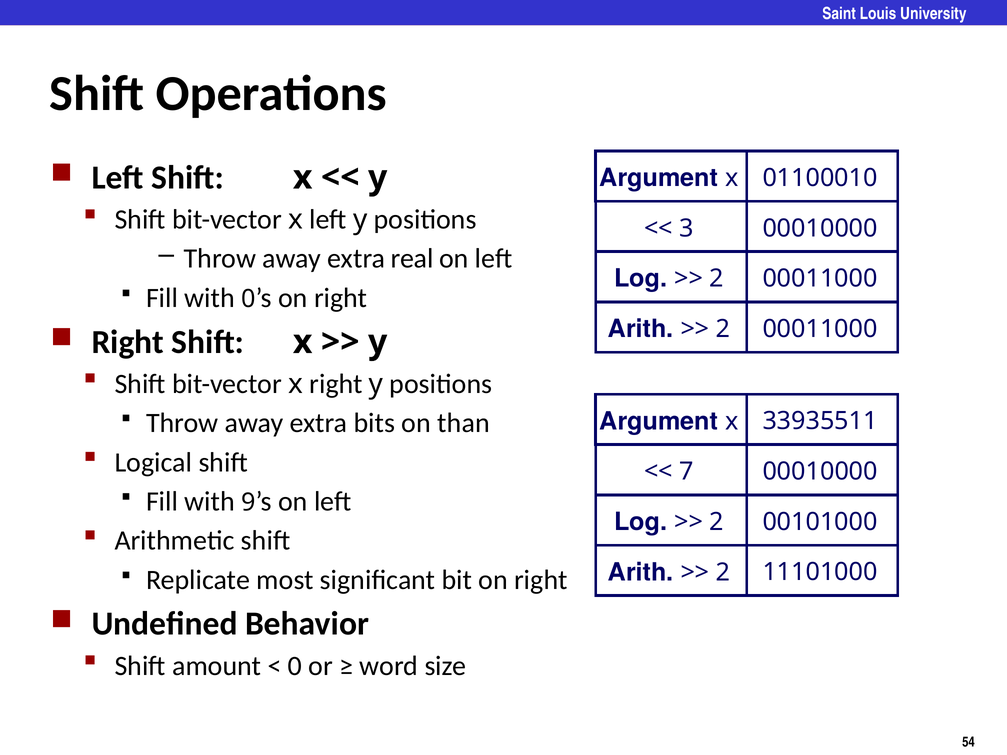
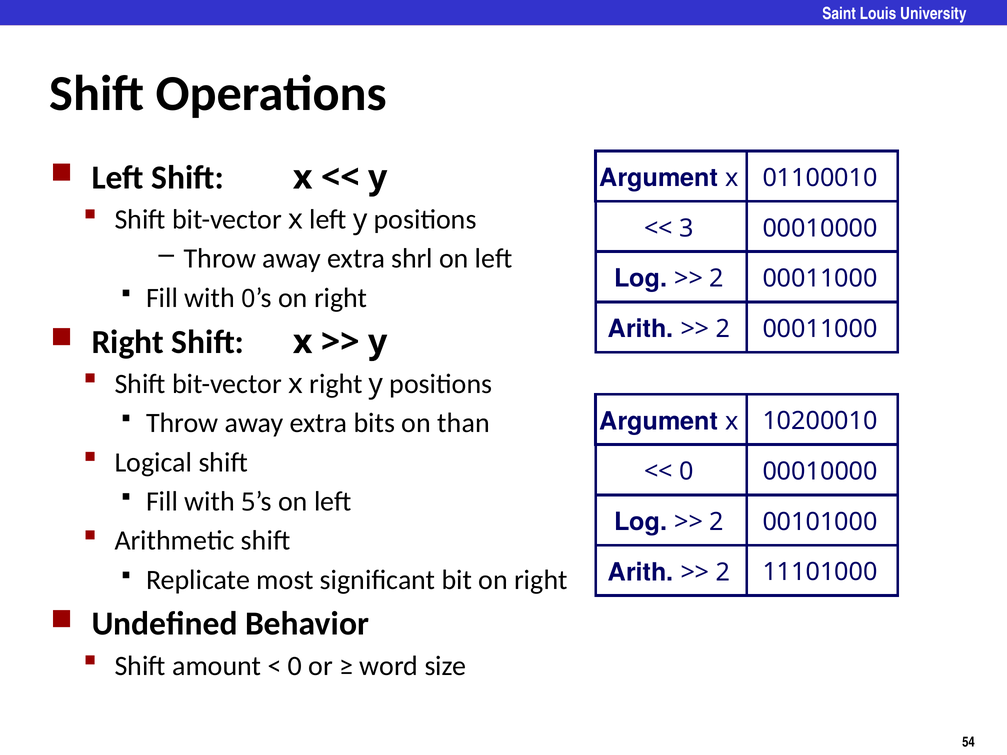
real: real -> shrl
33935511: 33935511 -> 10200010
7 at (687, 472): 7 -> 0
9: 9 -> 5
